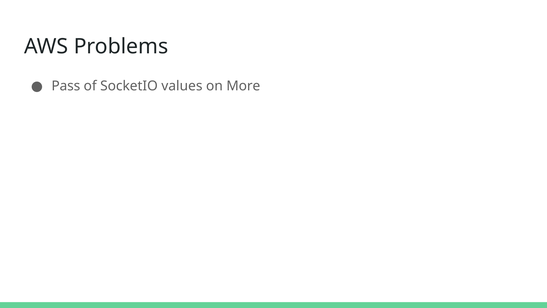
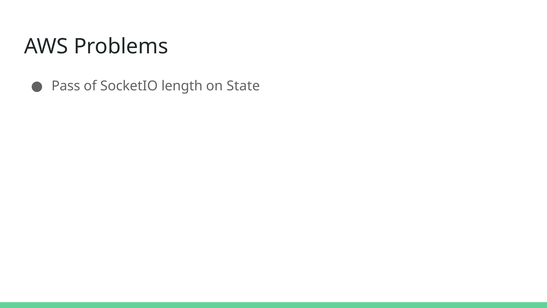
values: values -> length
More: More -> State
